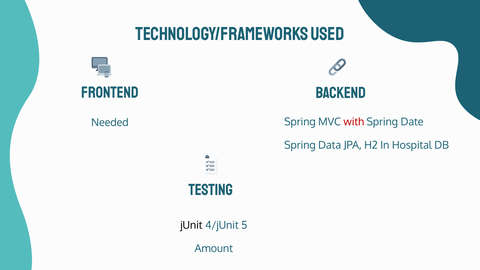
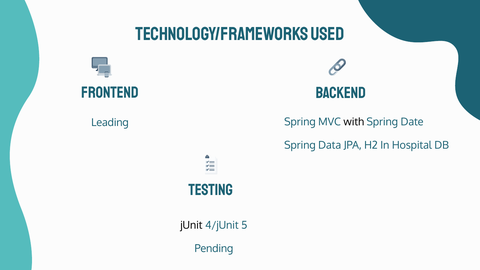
with colour: red -> black
Needed: Needed -> Leading
Amount: Amount -> Pending
